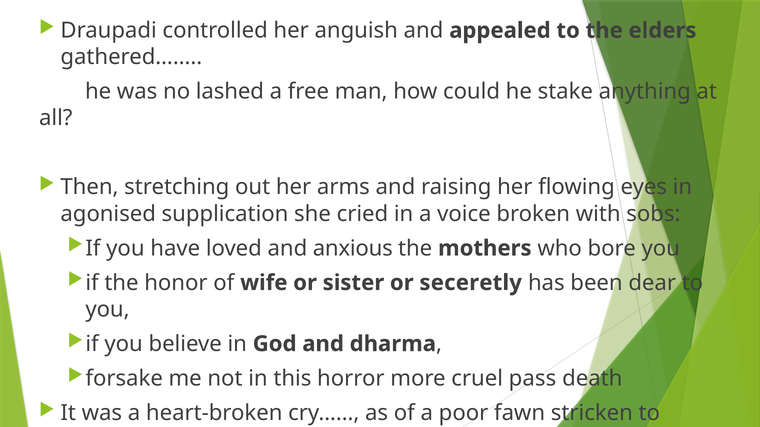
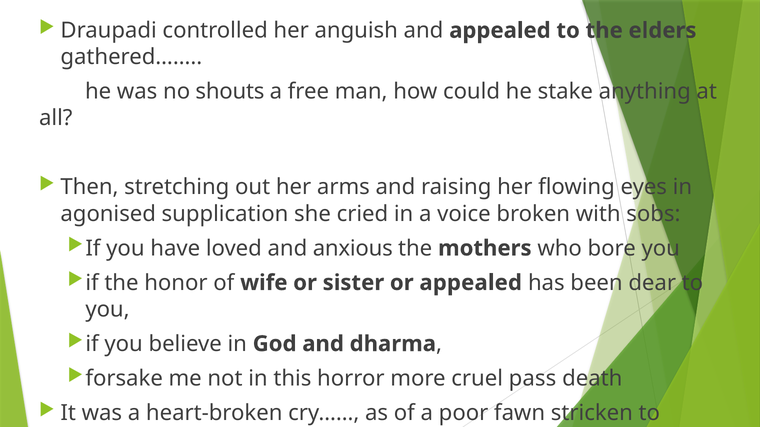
lashed: lashed -> shouts
or seceretly: seceretly -> appealed
